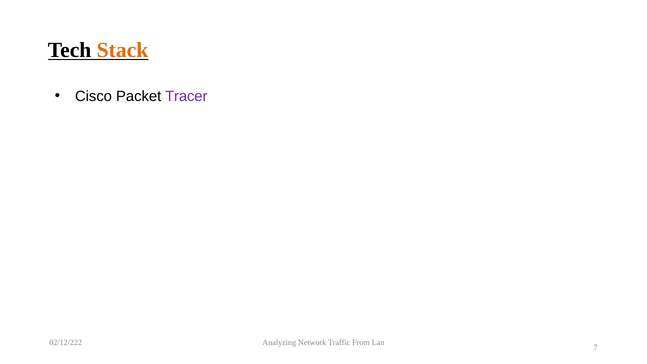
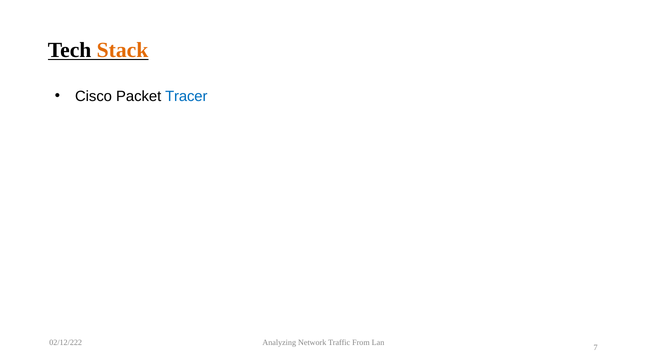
Tracer colour: purple -> blue
